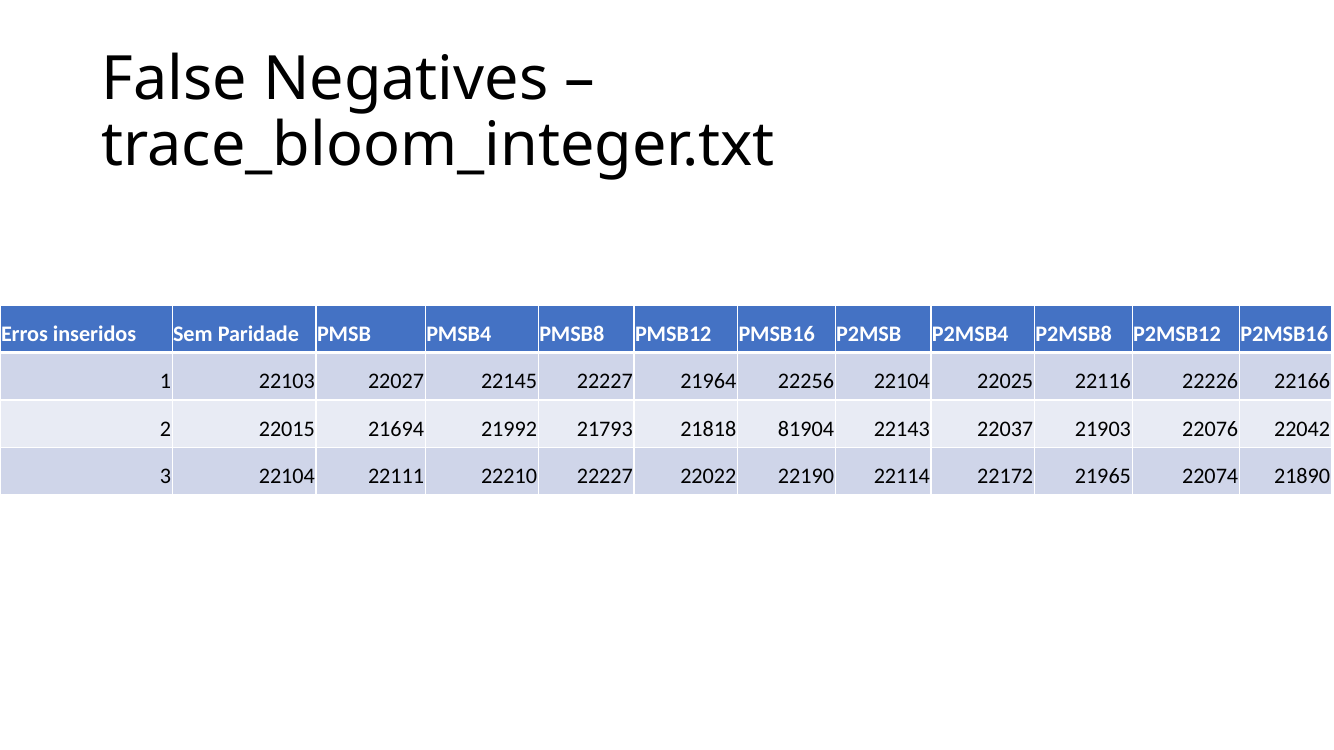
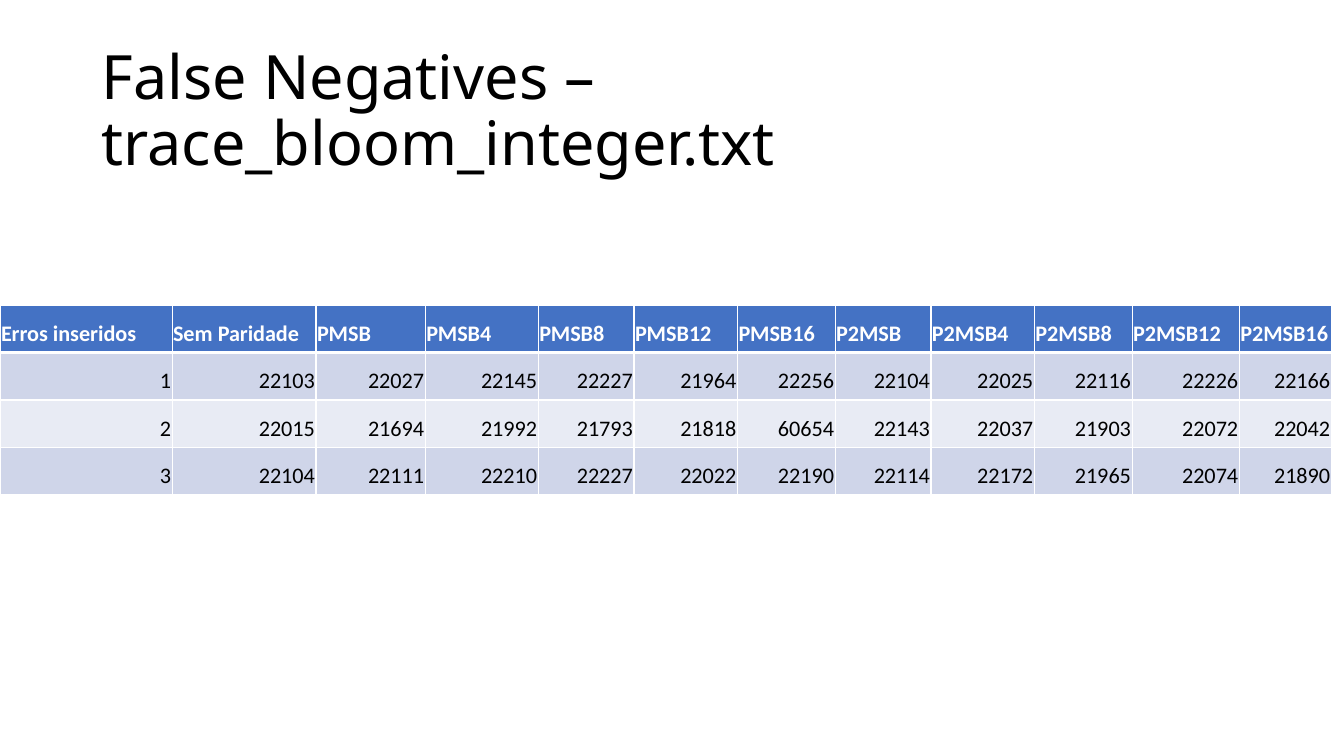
81904: 81904 -> 60654
22076: 22076 -> 22072
